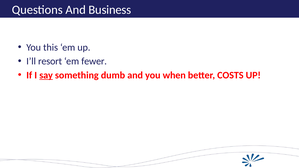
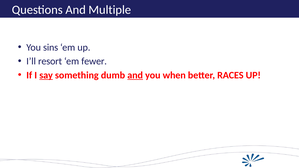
Business: Business -> Multiple
this: this -> sins
and at (135, 75) underline: none -> present
COSTS: COSTS -> RACES
